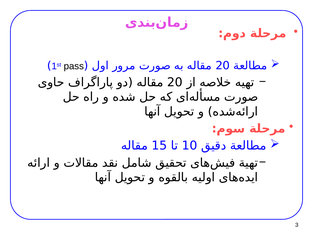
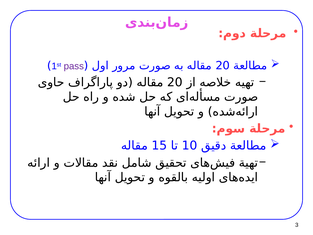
pass colour: black -> purple
